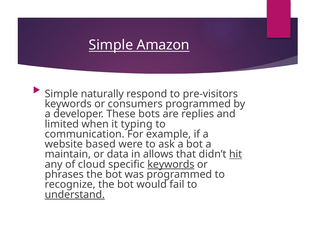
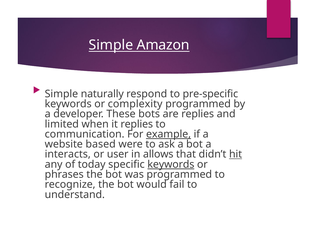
pre-visitors: pre-visitors -> pre-specific
consumers: consumers -> complexity
it typing: typing -> replies
example underline: none -> present
maintain: maintain -> interacts
data: data -> user
cloud: cloud -> today
understand underline: present -> none
